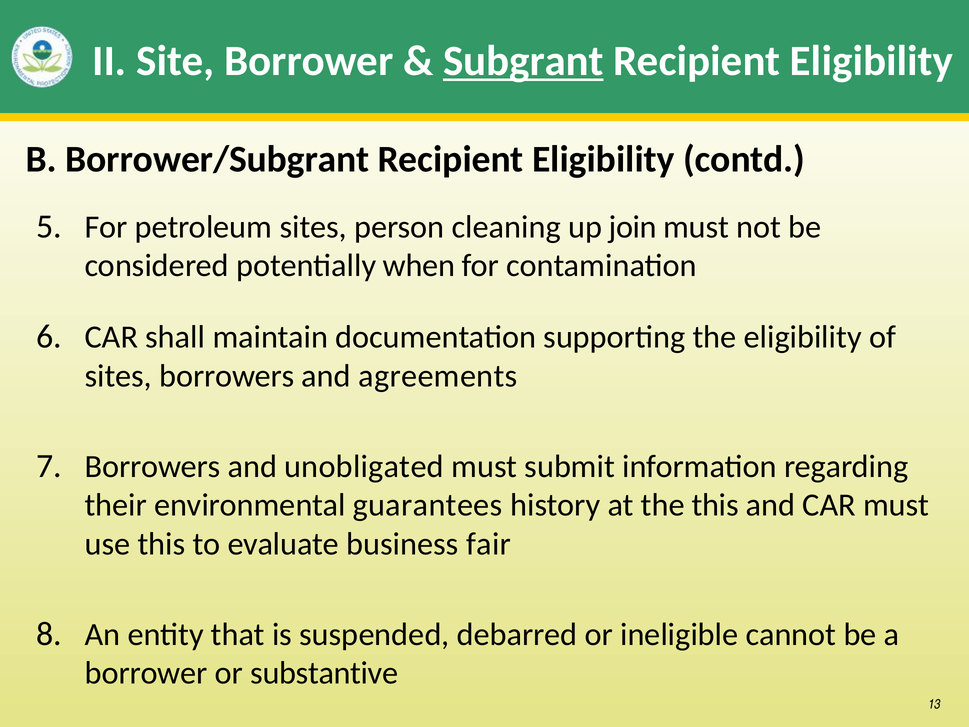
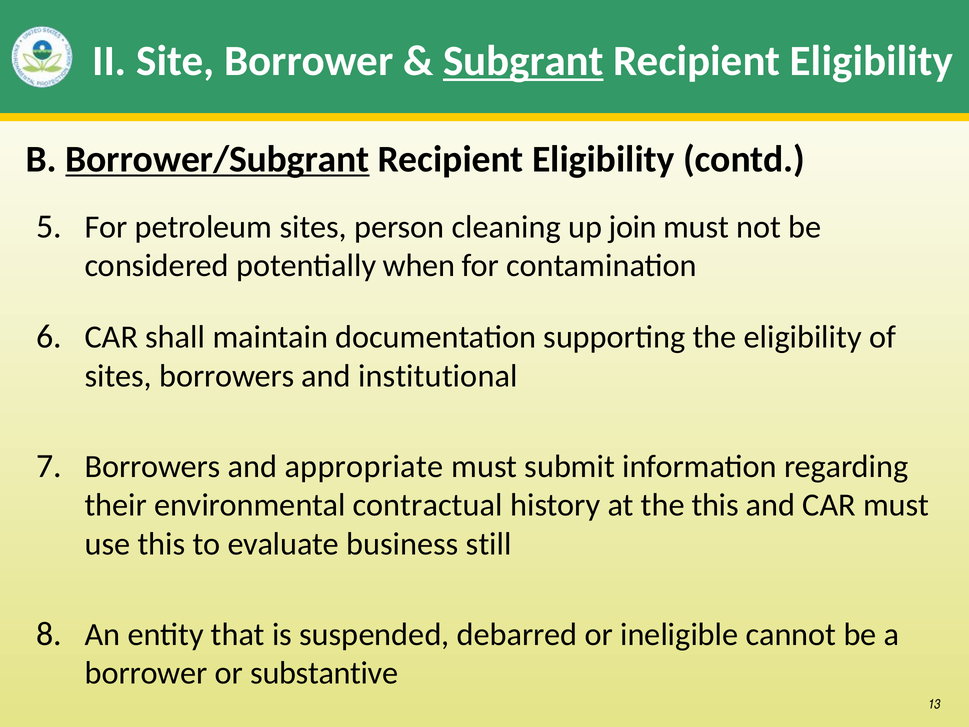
Borrower/Subgrant underline: none -> present
agreements: agreements -> institutional
unobligated: unobligated -> appropriate
guarantees: guarantees -> contractual
fair: fair -> still
